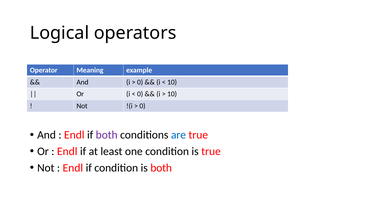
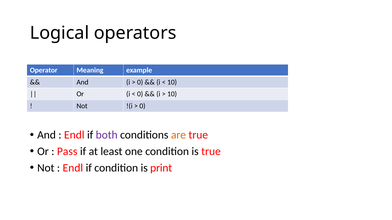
are colour: blue -> orange
Endl at (67, 152): Endl -> Pass
is both: both -> print
